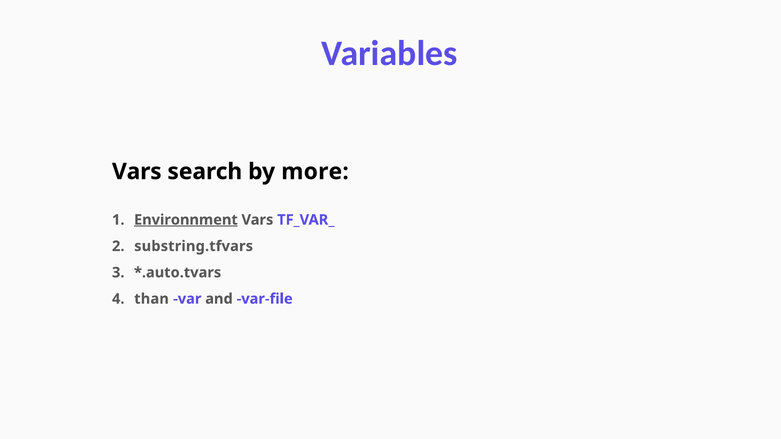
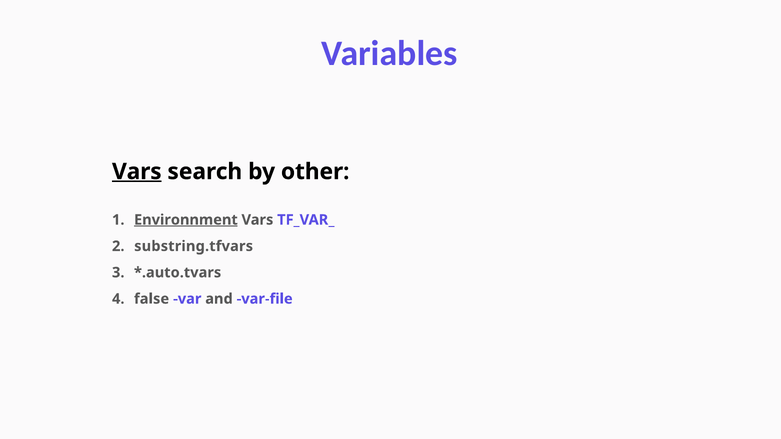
Vars at (137, 172) underline: none -> present
more: more -> other
than: than -> false
